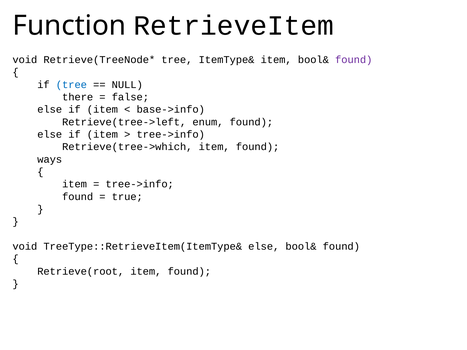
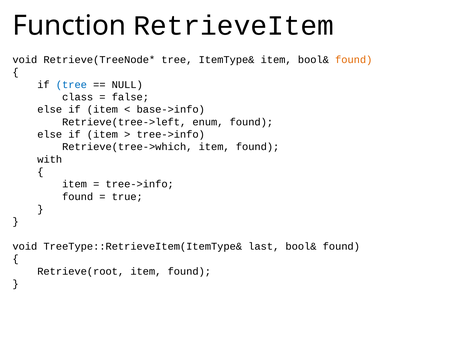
found at (354, 60) colour: purple -> orange
there: there -> class
ways: ways -> with
TreeType::RetrieveItem(ItemType& else: else -> last
